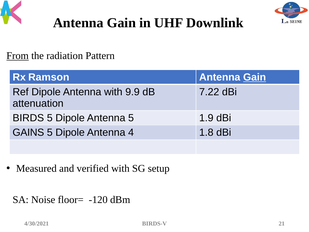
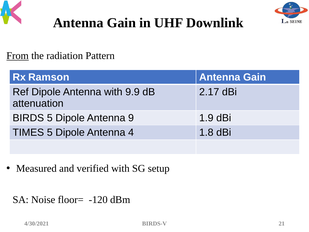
Gain at (255, 77) underline: present -> none
7.22: 7.22 -> 2.17
Antenna 5: 5 -> 9
GAINS: GAINS -> TIMES
